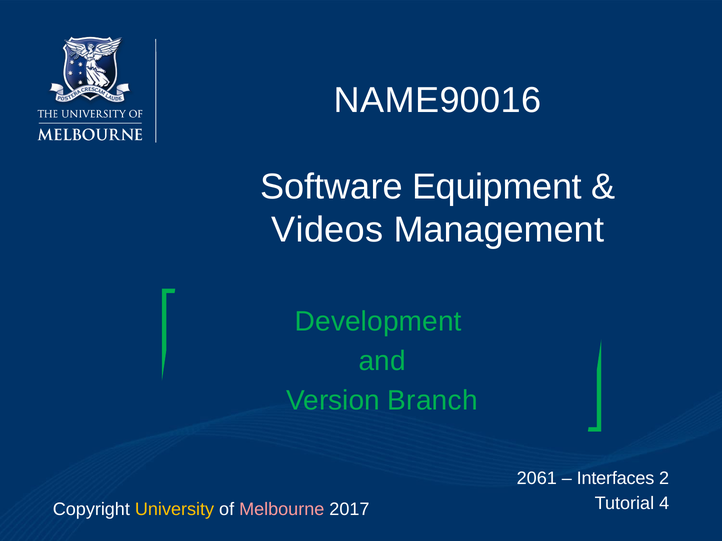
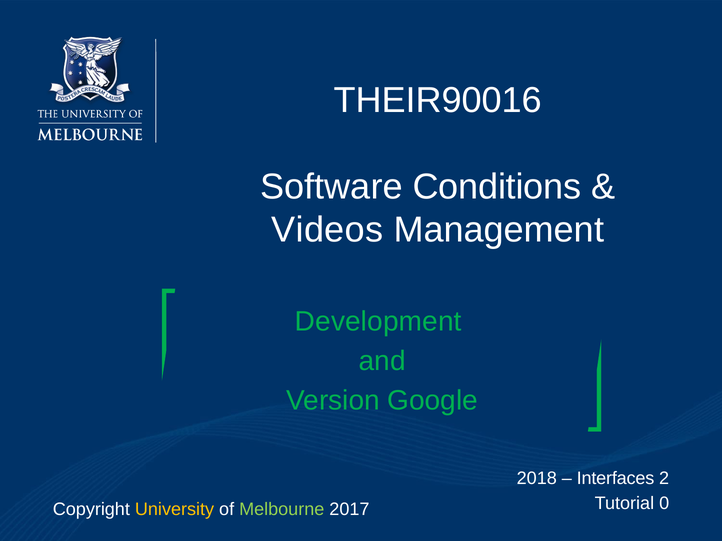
NAME90016: NAME90016 -> THEIR90016
Equipment: Equipment -> Conditions
Branch: Branch -> Google
2061: 2061 -> 2018
4: 4 -> 0
Melbourne colour: pink -> light green
